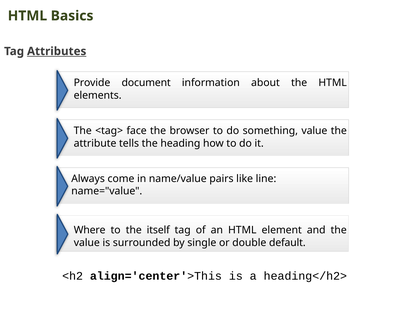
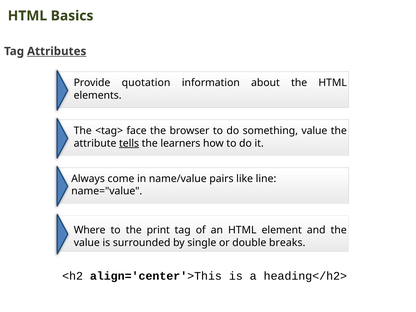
document: document -> quotation
tells underline: none -> present
heading: heading -> learners
itself: itself -> print
default: default -> breaks
